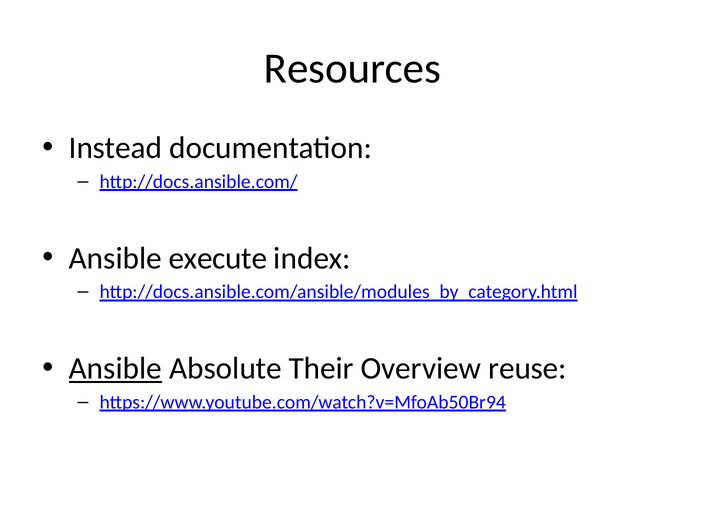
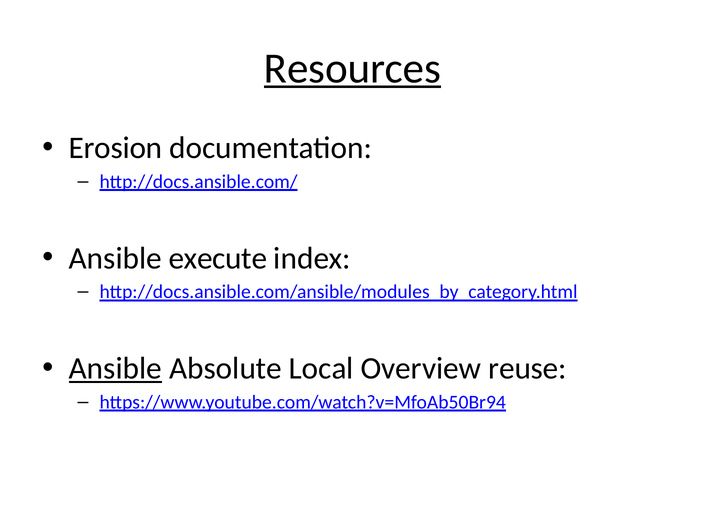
Resources underline: none -> present
Instead: Instead -> Erosion
Their: Their -> Local
